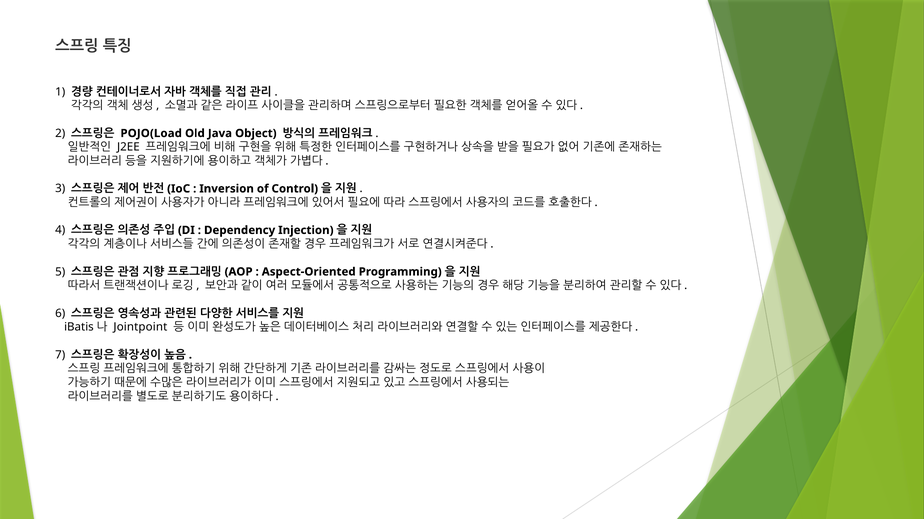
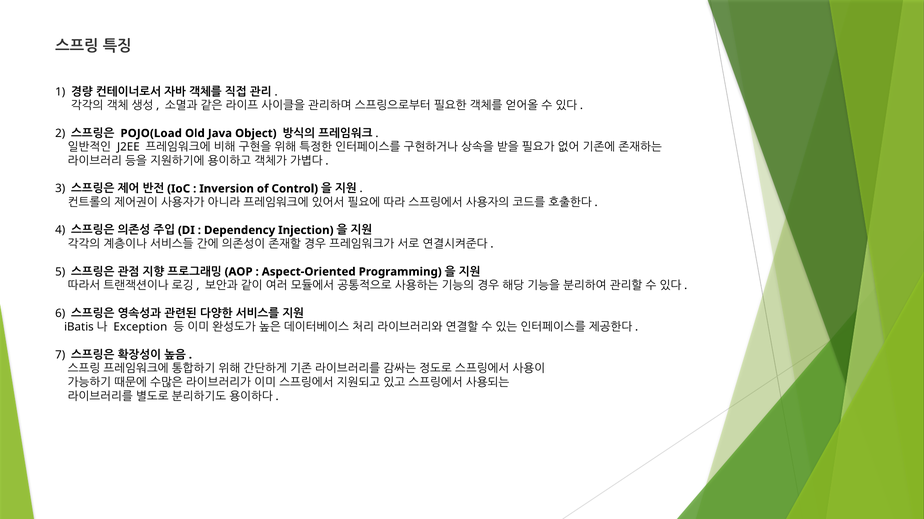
Jointpoint: Jointpoint -> Exception
